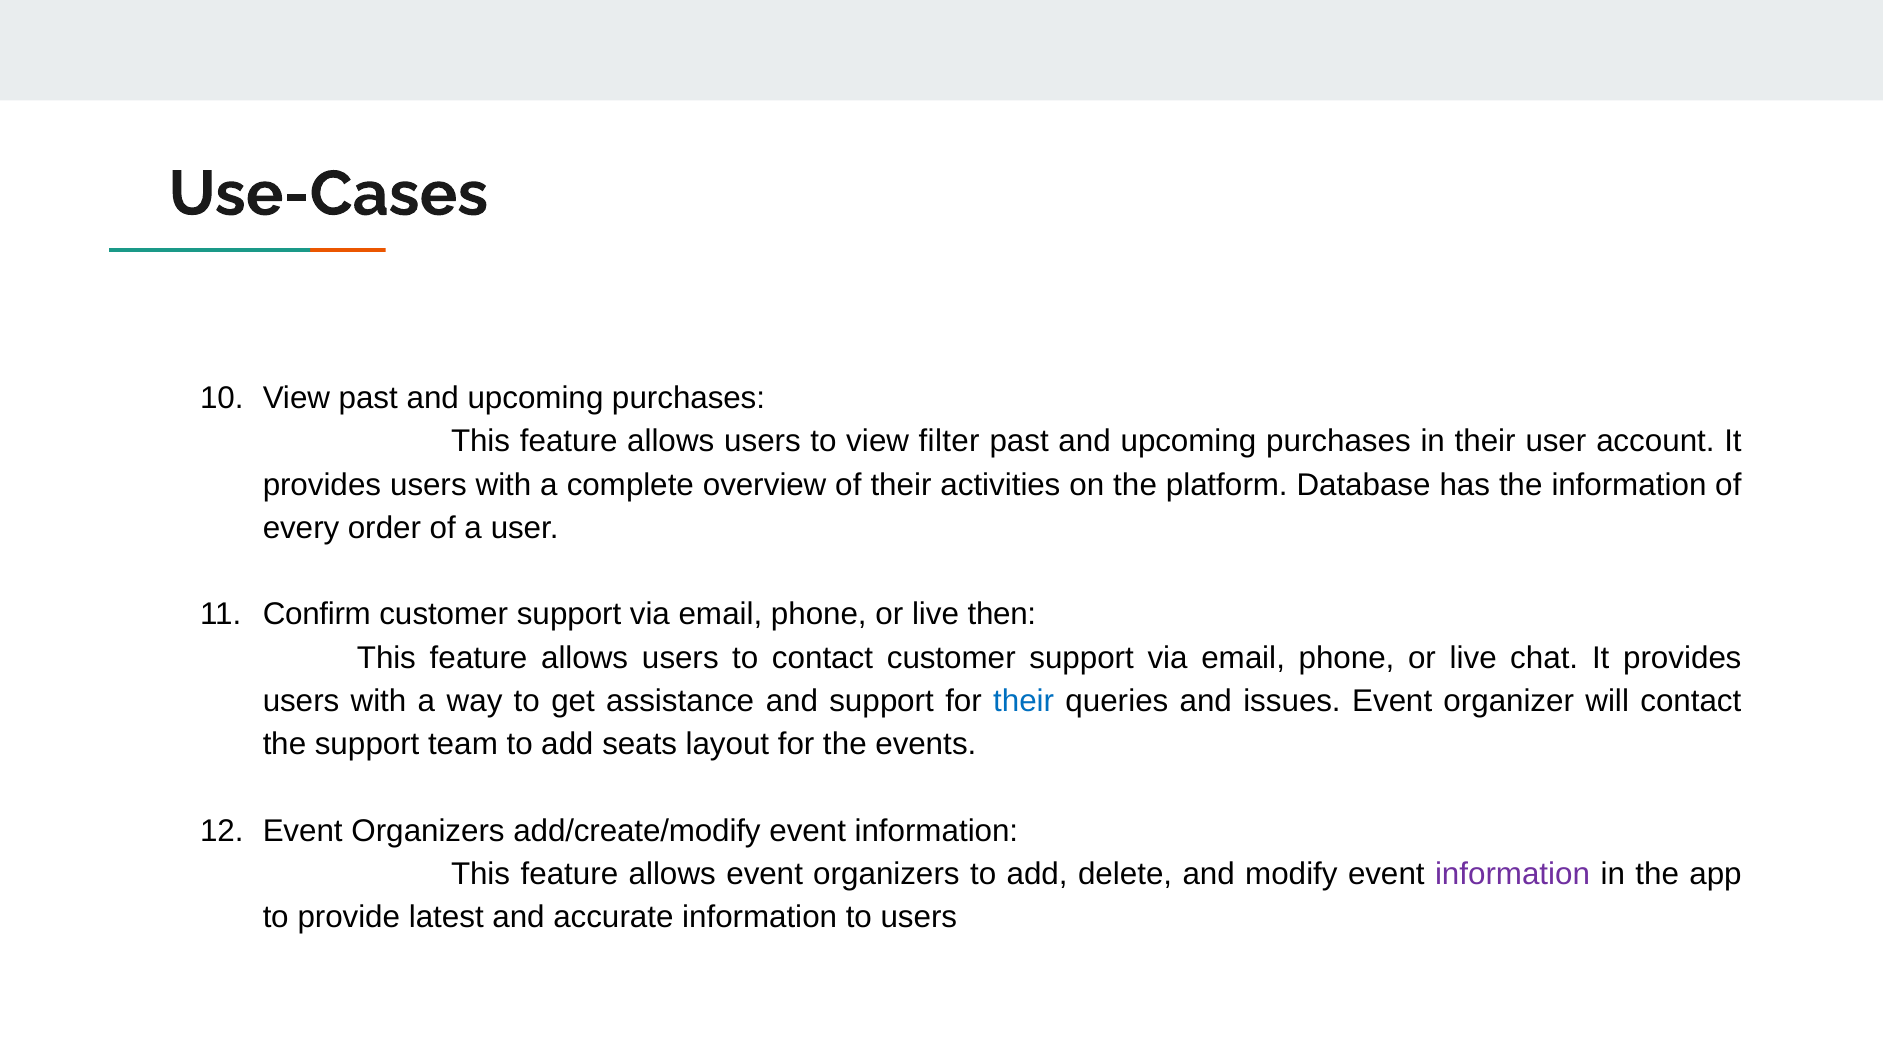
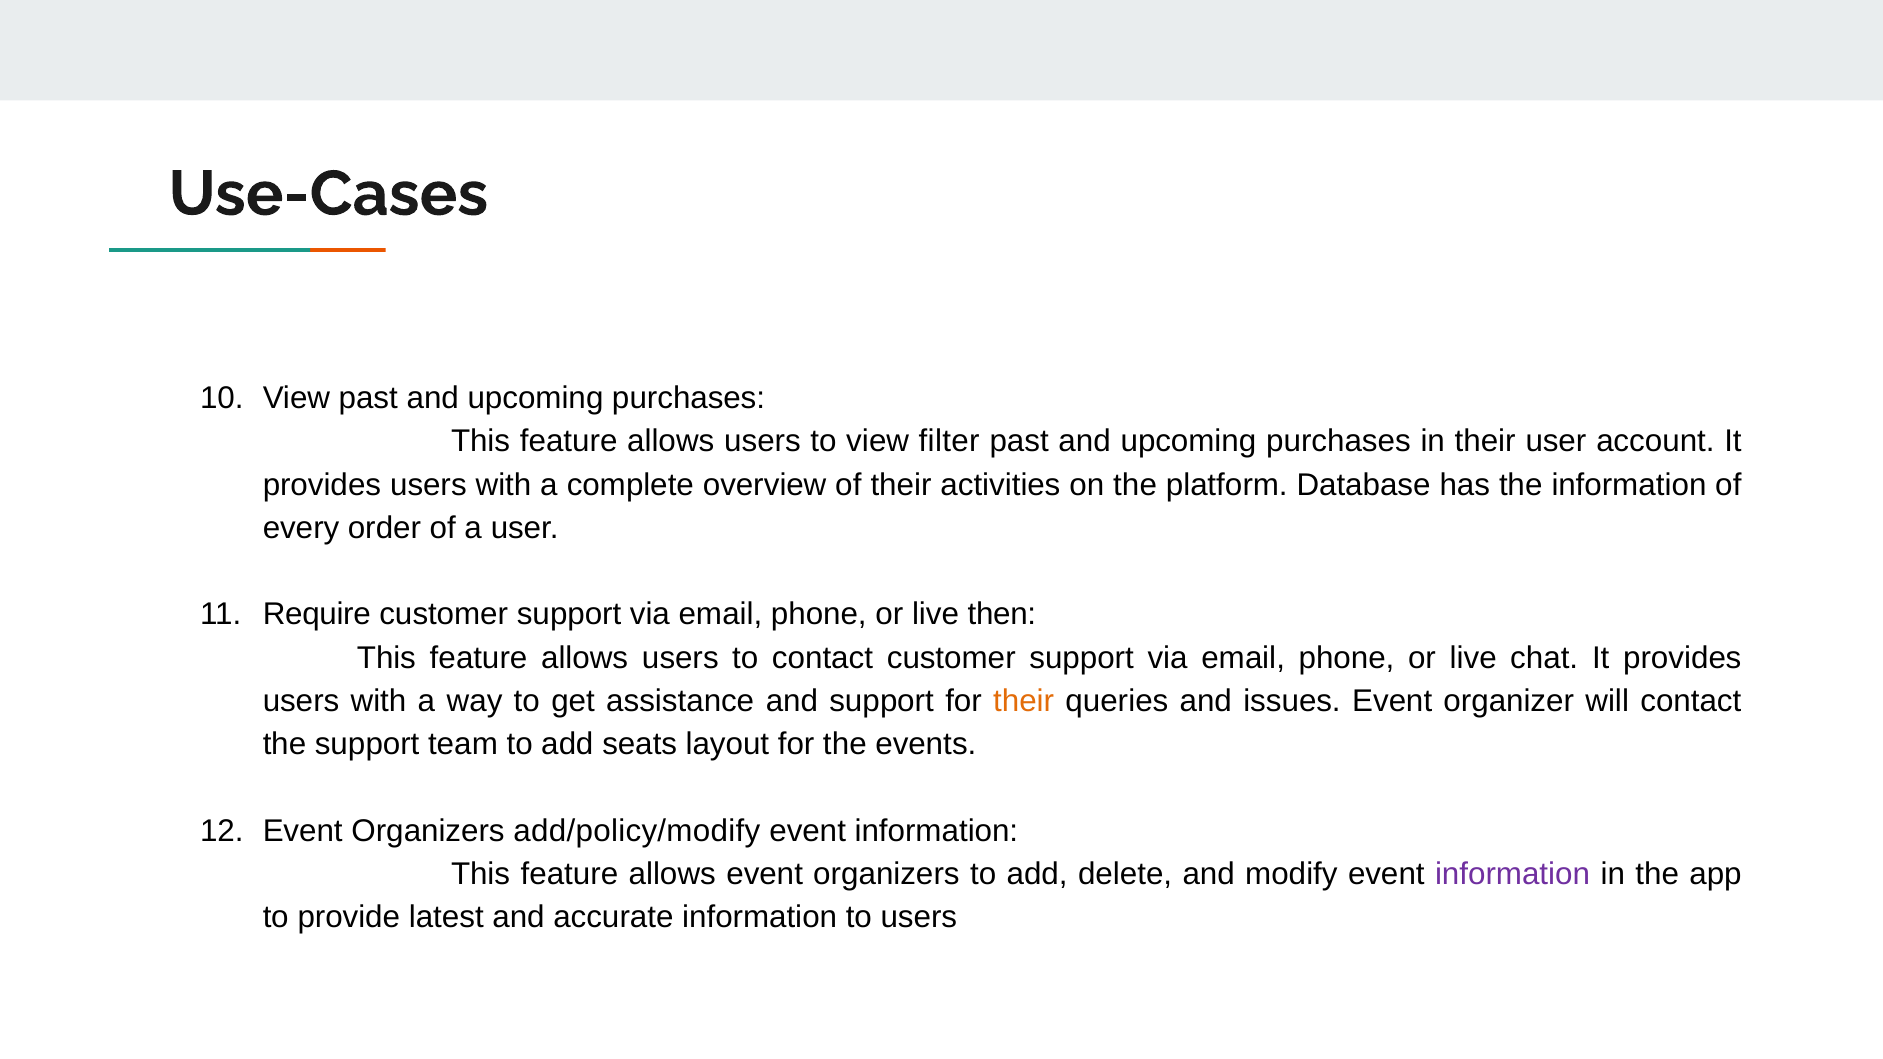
Confirm: Confirm -> Require
their at (1024, 701) colour: blue -> orange
add/create/modify: add/create/modify -> add/policy/modify
